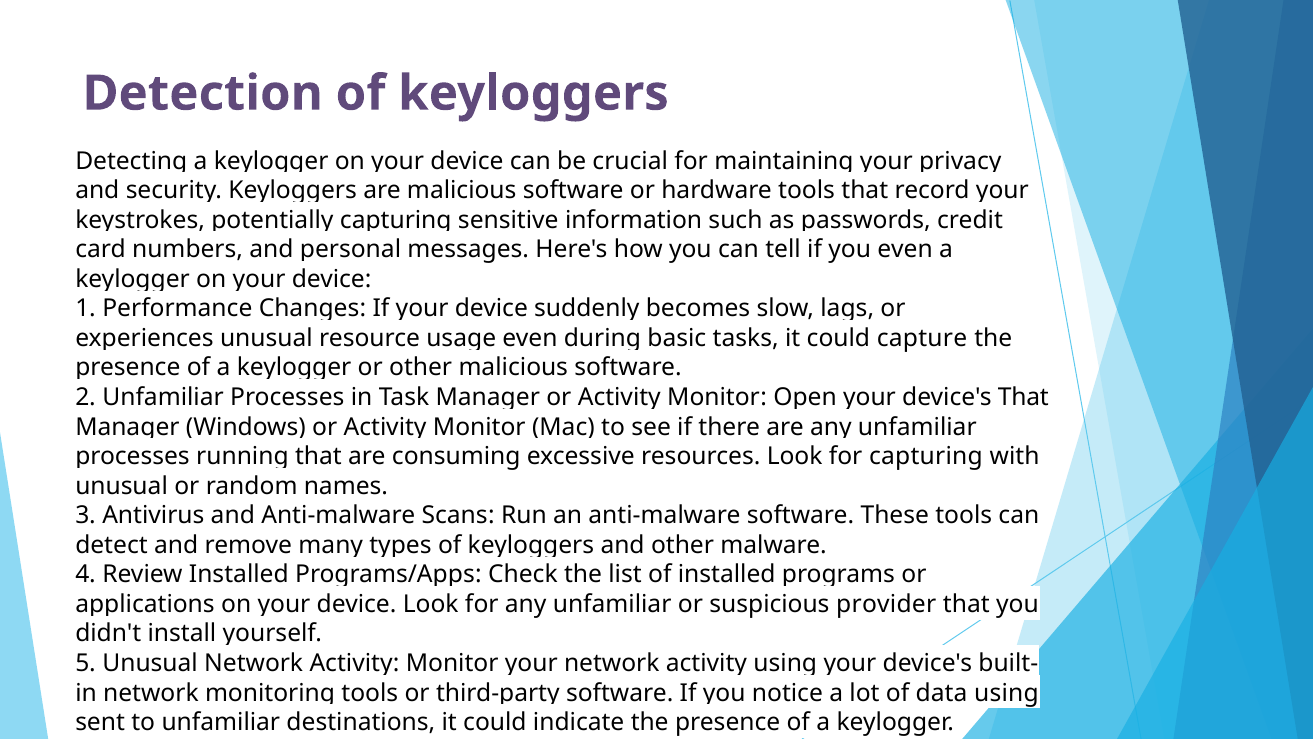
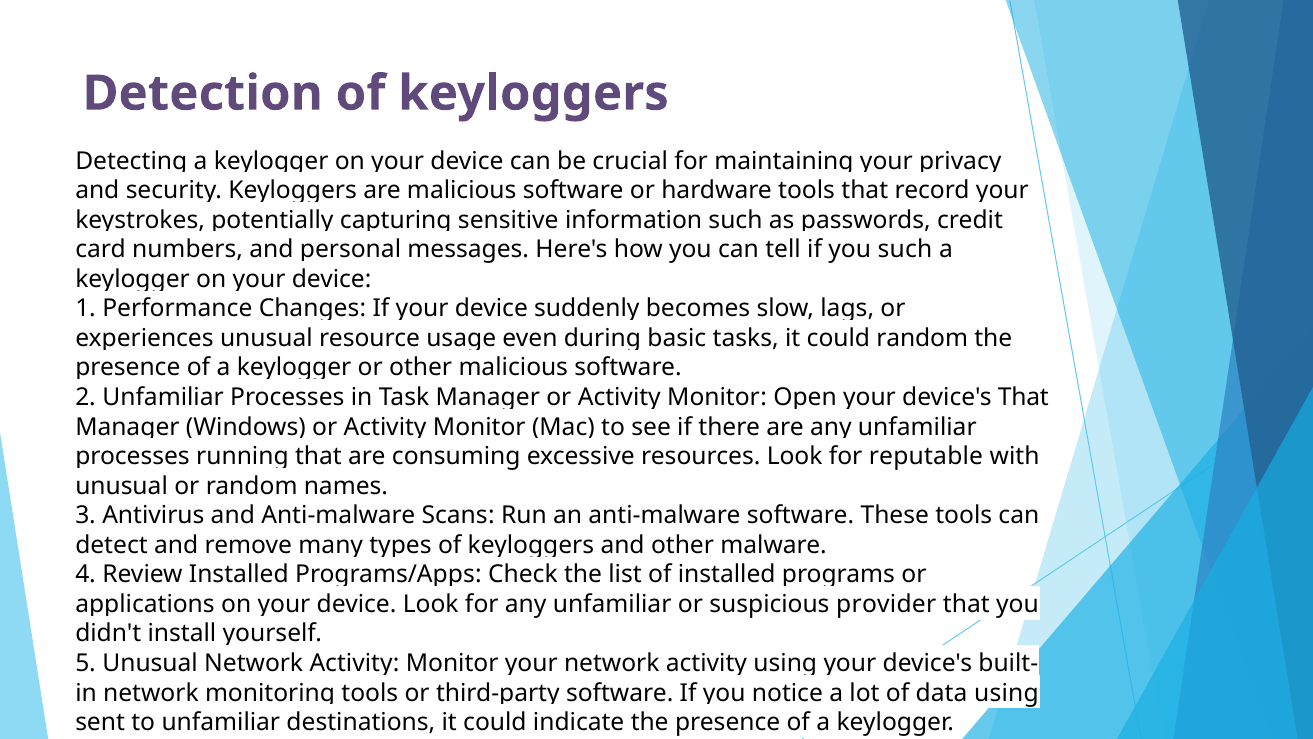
you even: even -> such
could capture: capture -> random
for capturing: capturing -> reputable
